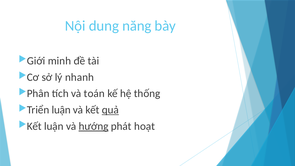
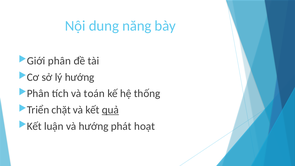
minh: minh -> phân
lý nhanh: nhanh -> hướng
luận at (61, 110): luận -> chặt
hướng at (94, 126) underline: present -> none
